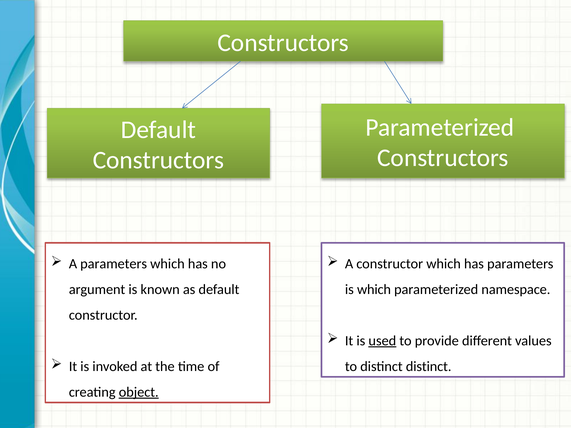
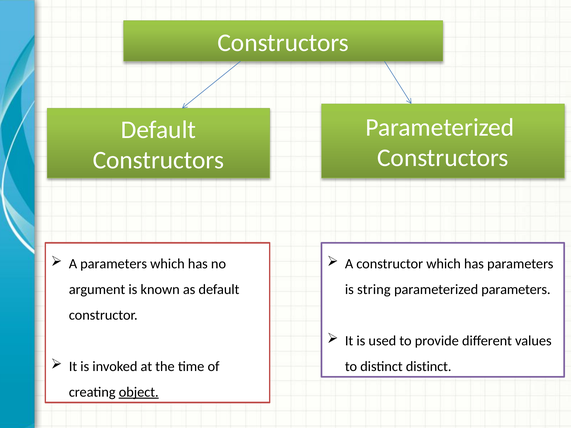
is which: which -> string
parameterized namespace: namespace -> parameters
used underline: present -> none
